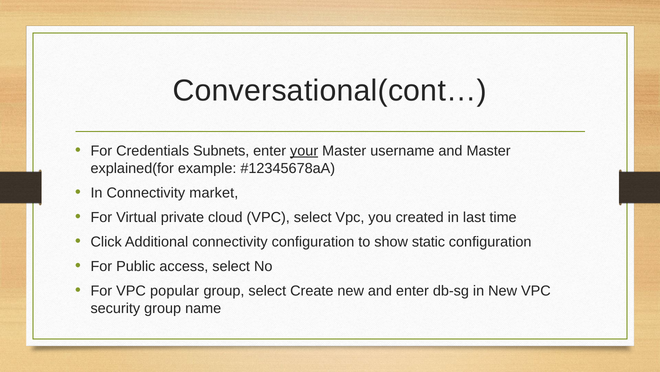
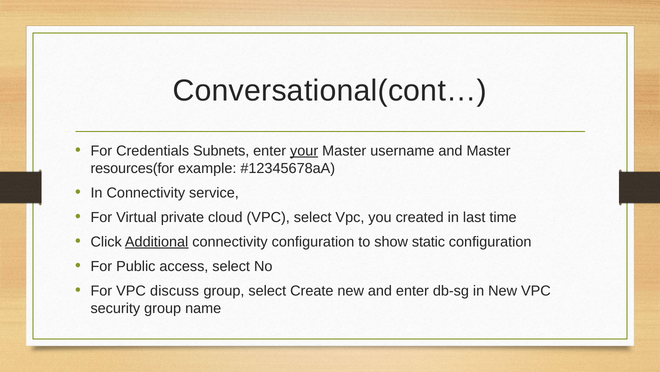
explained(for: explained(for -> resources(for
market: market -> service
Additional underline: none -> present
popular: popular -> discuss
